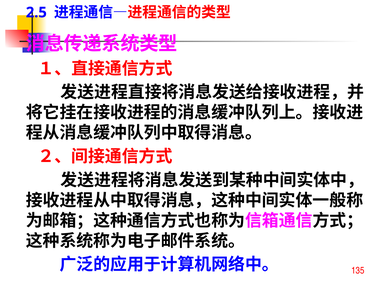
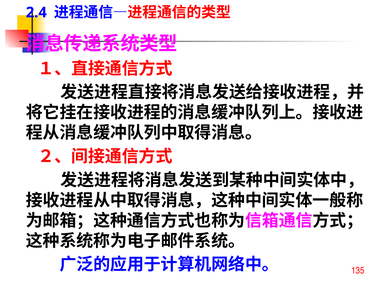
2.5: 2.5 -> 2.4
